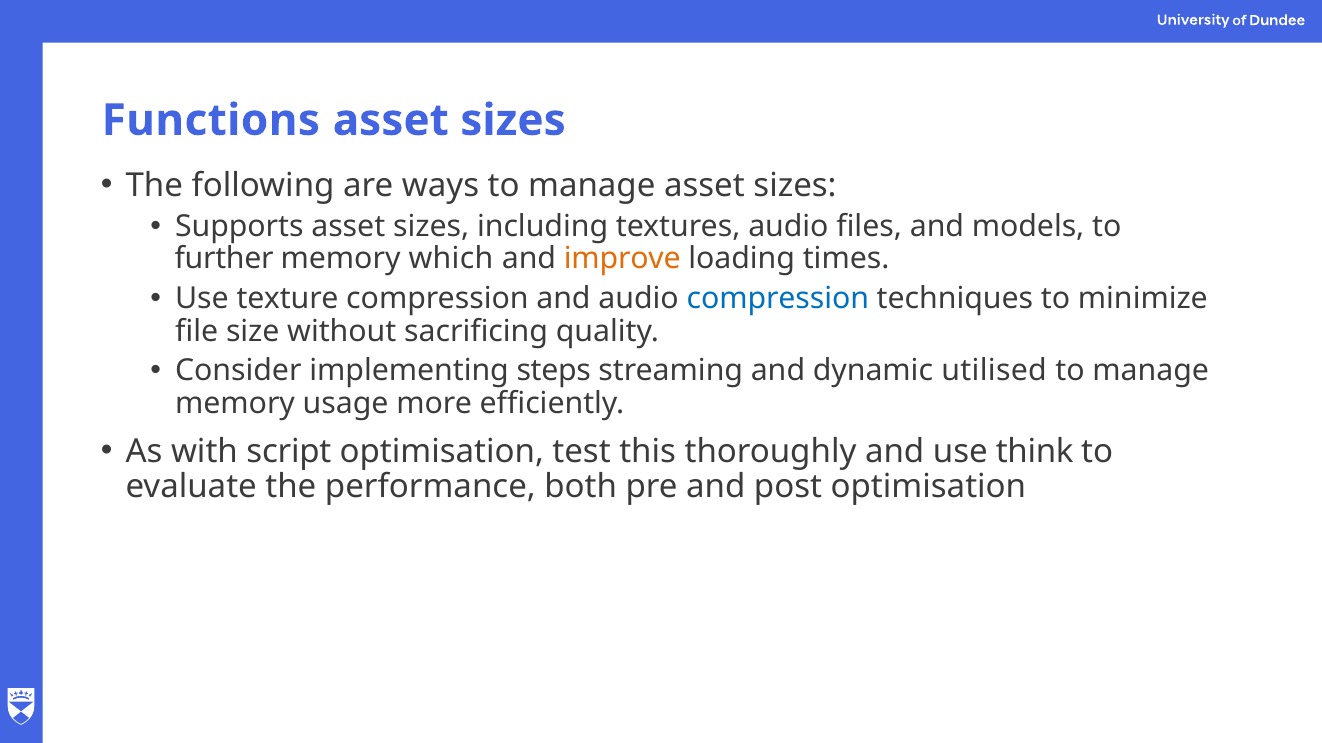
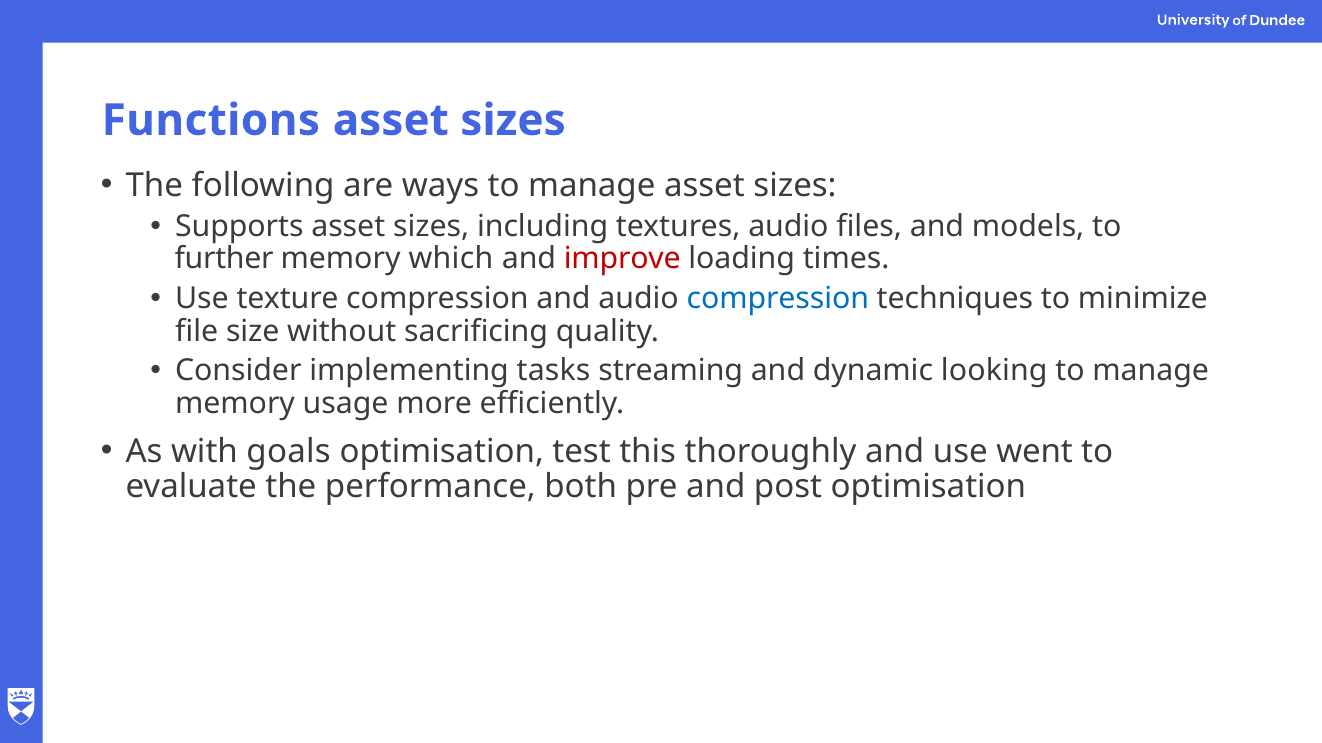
improve colour: orange -> red
steps: steps -> tasks
utilised: utilised -> looking
script: script -> goals
think: think -> went
